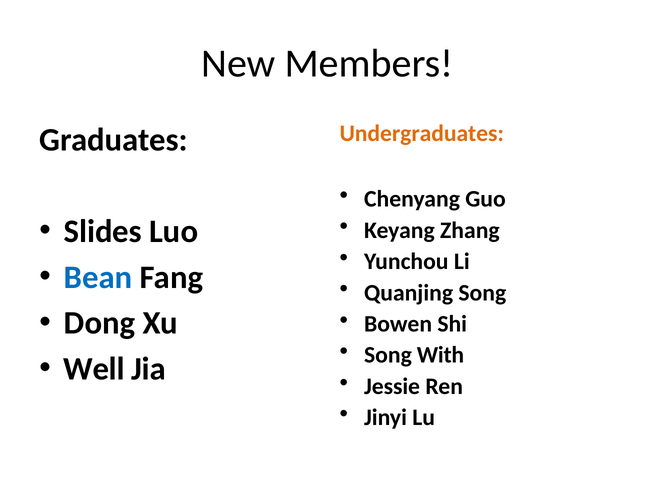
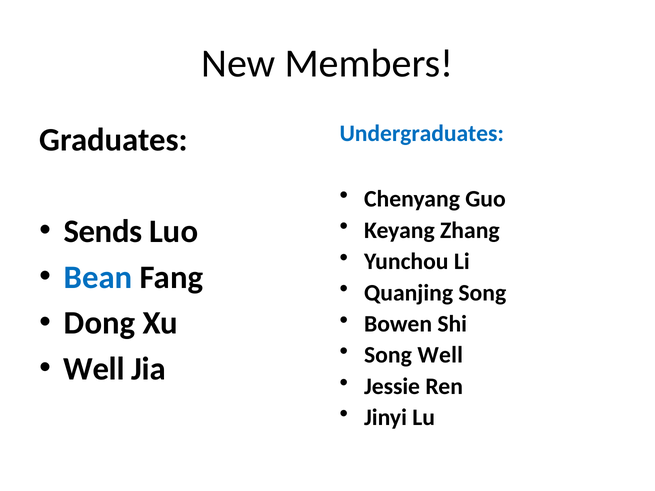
Undergraduates colour: orange -> blue
Slides: Slides -> Sends
Song With: With -> Well
